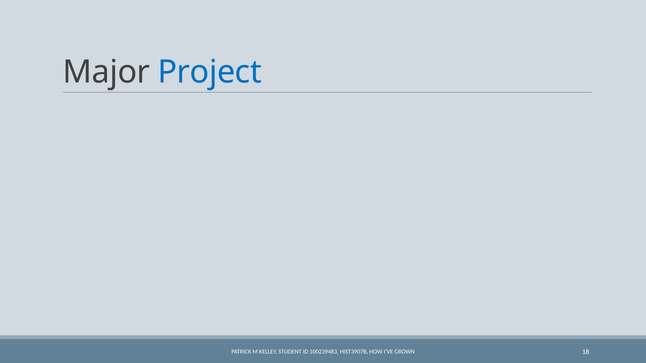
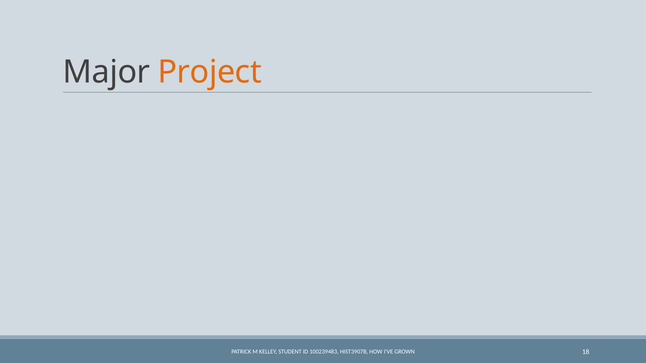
Project colour: blue -> orange
